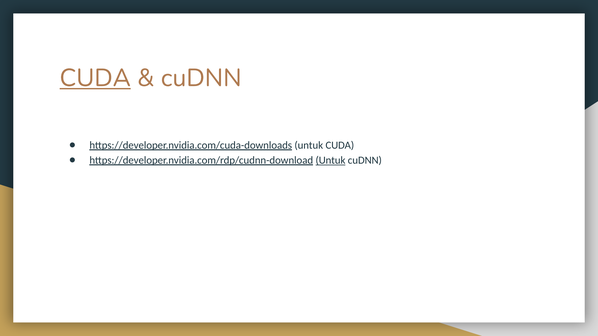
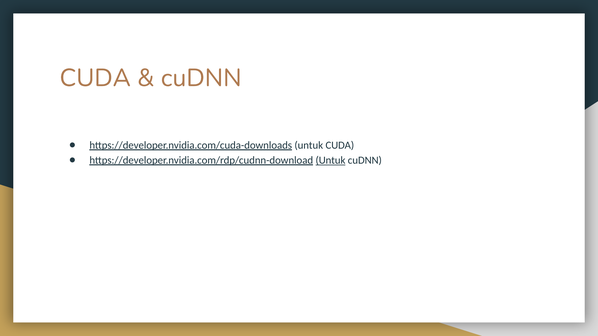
CUDA at (95, 78) underline: present -> none
